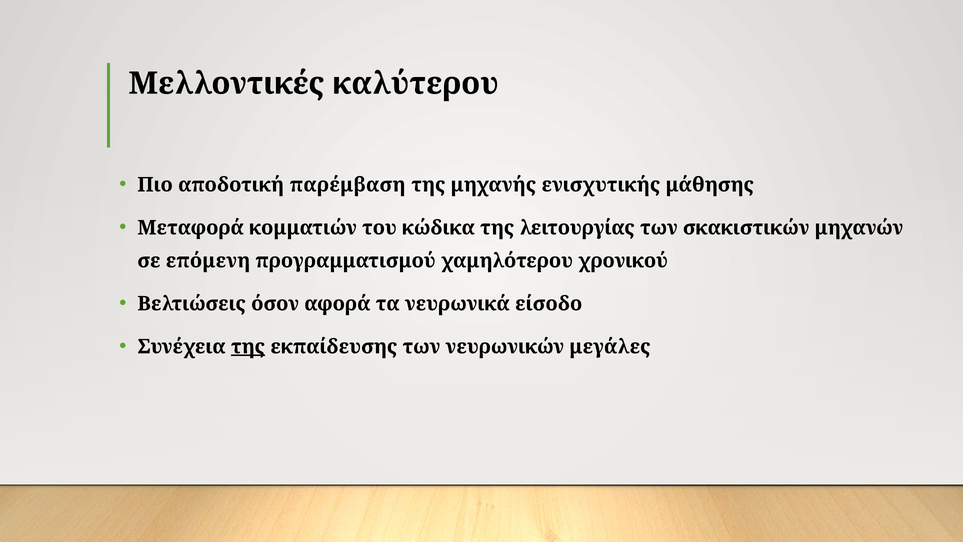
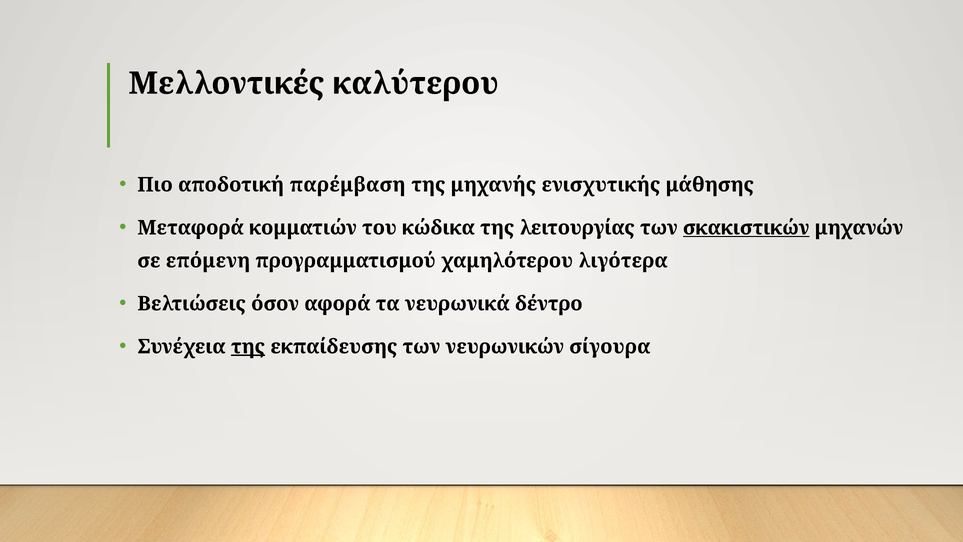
σκακιστικών underline: none -> present
χρονικού: χρονικού -> λιγότερα
είσοδο: είσοδο -> δέντρο
μεγάλες: μεγάλες -> σίγουρα
